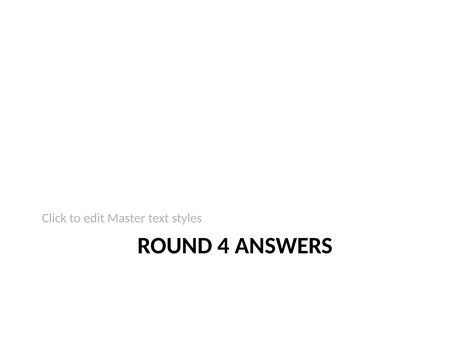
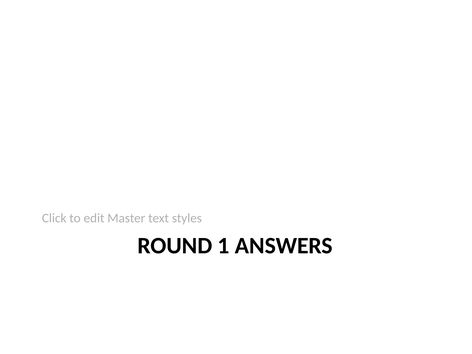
4: 4 -> 1
